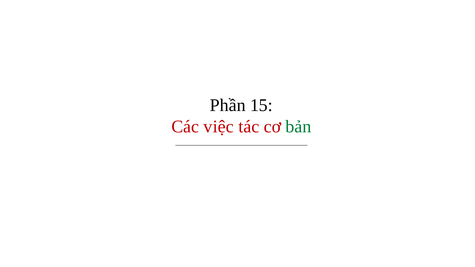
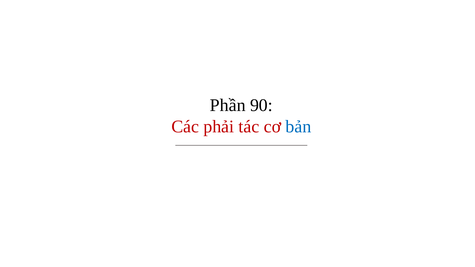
15: 15 -> 90
việc: việc -> phải
bản colour: green -> blue
